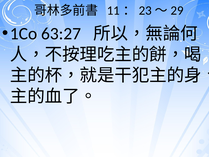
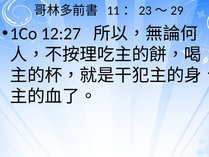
63:27: 63:27 -> 12:27
